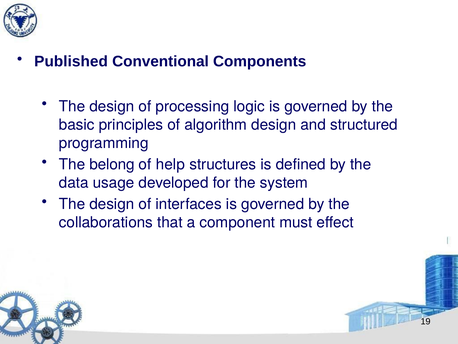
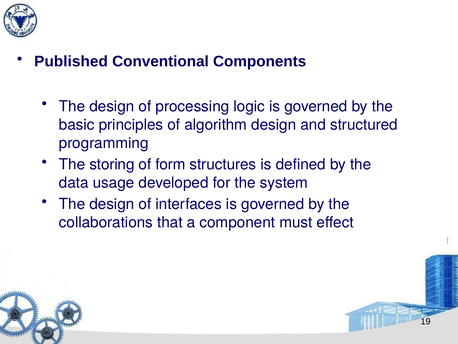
belong: belong -> storing
help: help -> form
